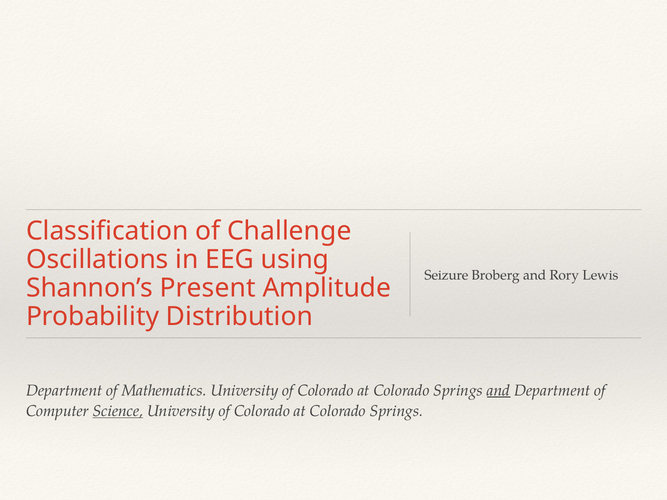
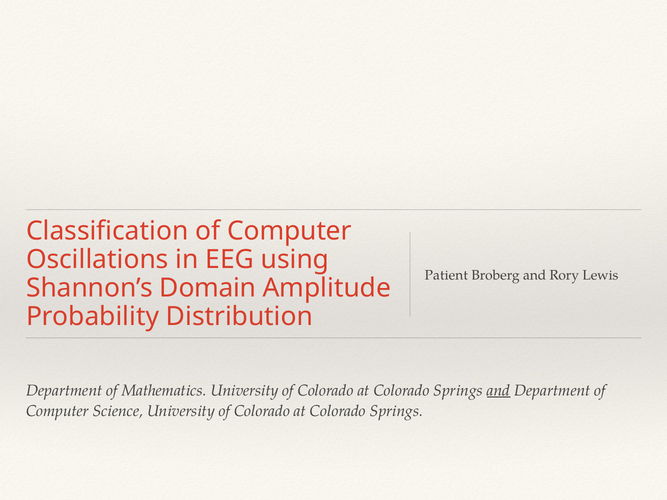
Classification of Challenge: Challenge -> Computer
Seizure: Seizure -> Patient
Present: Present -> Domain
Science underline: present -> none
